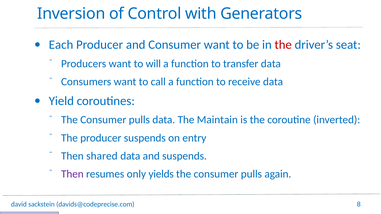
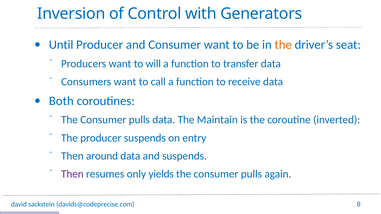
Each: Each -> Until
the at (283, 45) colour: red -> orange
Yield: Yield -> Both
shared: shared -> around
